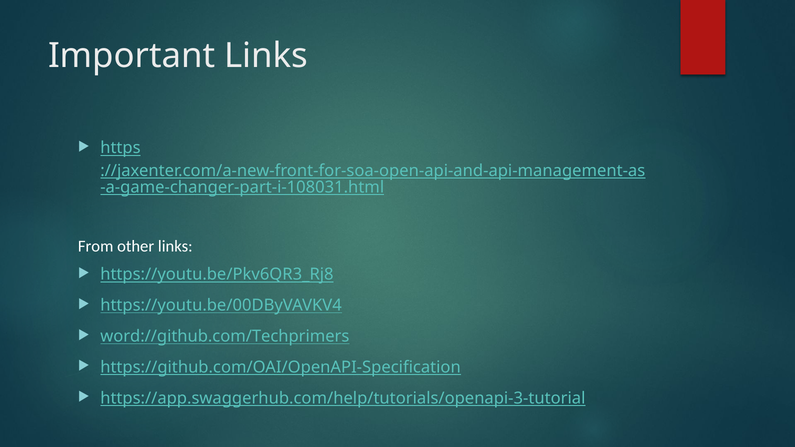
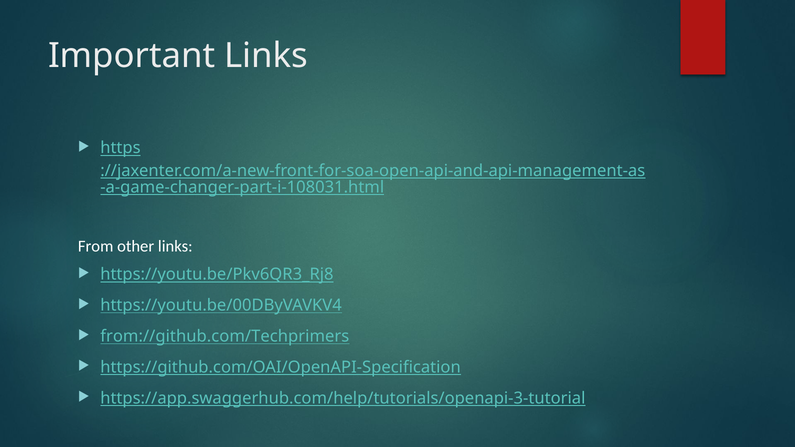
word://github.com/Techprimers: word://github.com/Techprimers -> from://github.com/Techprimers
